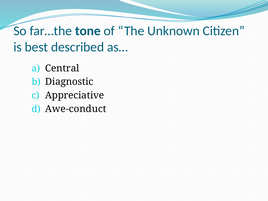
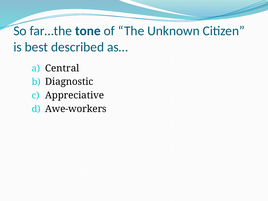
Awe-conduct: Awe-conduct -> Awe-workers
